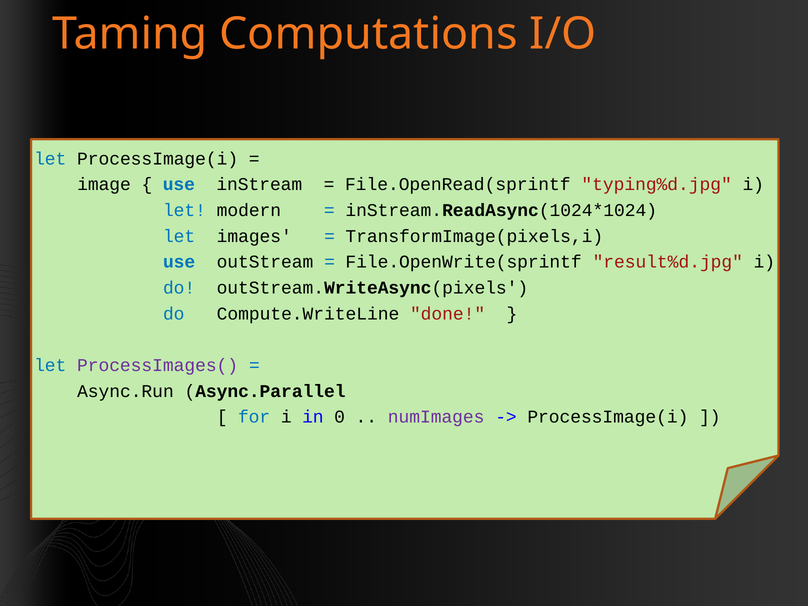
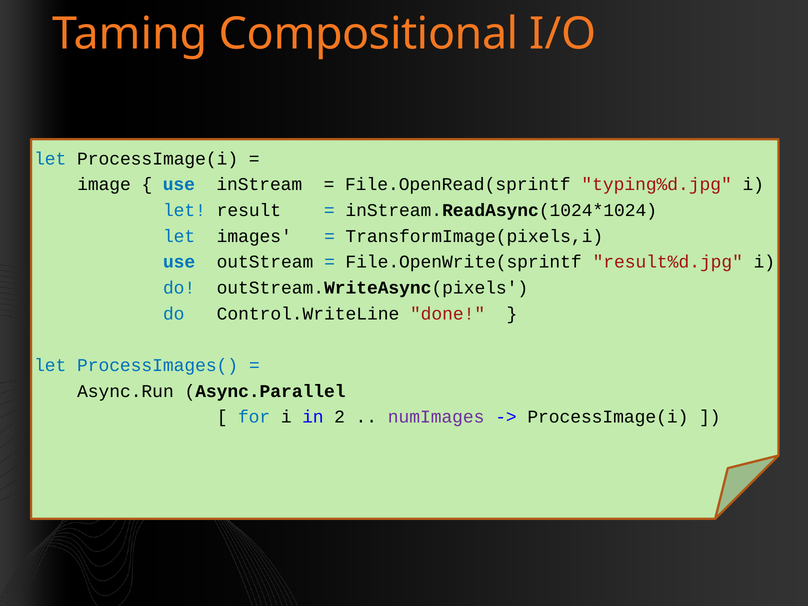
Computations: Computations -> Compositional
modern: modern -> result
Compute.WriteLine: Compute.WriteLine -> Control.WriteLine
ProcessImages( colour: purple -> blue
0: 0 -> 2
